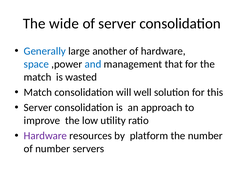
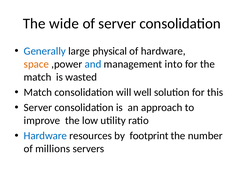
another: another -> physical
space colour: blue -> orange
that: that -> into
Hardware at (45, 136) colour: purple -> blue
platform: platform -> footprint
of number: number -> millions
